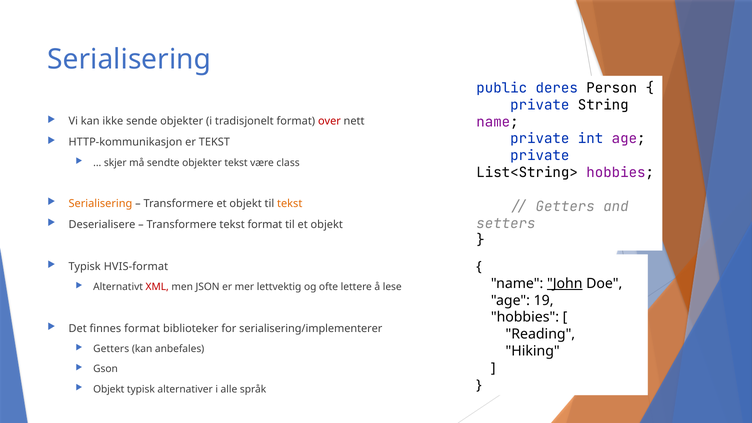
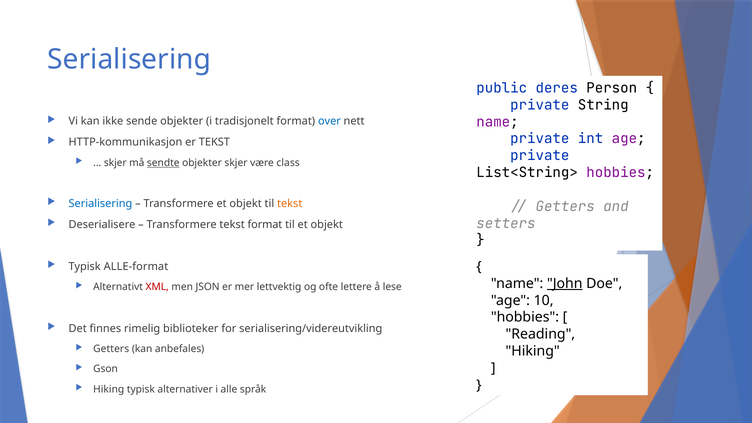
over colour: red -> blue
sendte underline: none -> present
objekter tekst: tekst -> skjer
Serialisering at (100, 203) colour: orange -> blue
HVIS-format: HVIS-format -> ALLE-format
19: 19 -> 10
finnes format: format -> rimelig
serialisering/implementerer: serialisering/implementerer -> serialisering/videreutvikling
Objekt at (109, 389): Objekt -> Hiking
